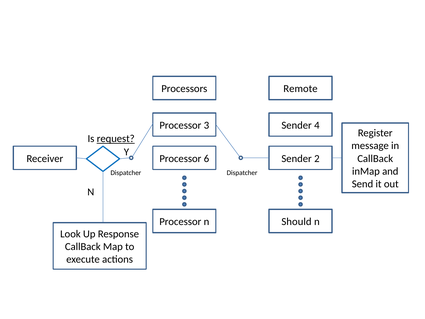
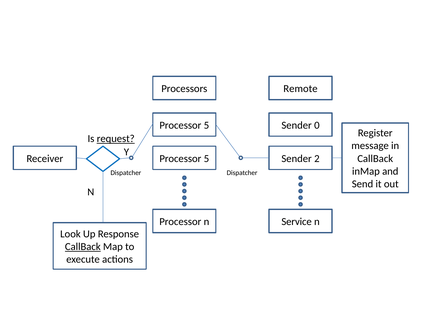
3 at (206, 125): 3 -> 5
4: 4 -> 0
6 at (206, 158): 6 -> 5
Should: Should -> Service
CallBack at (83, 246) underline: none -> present
